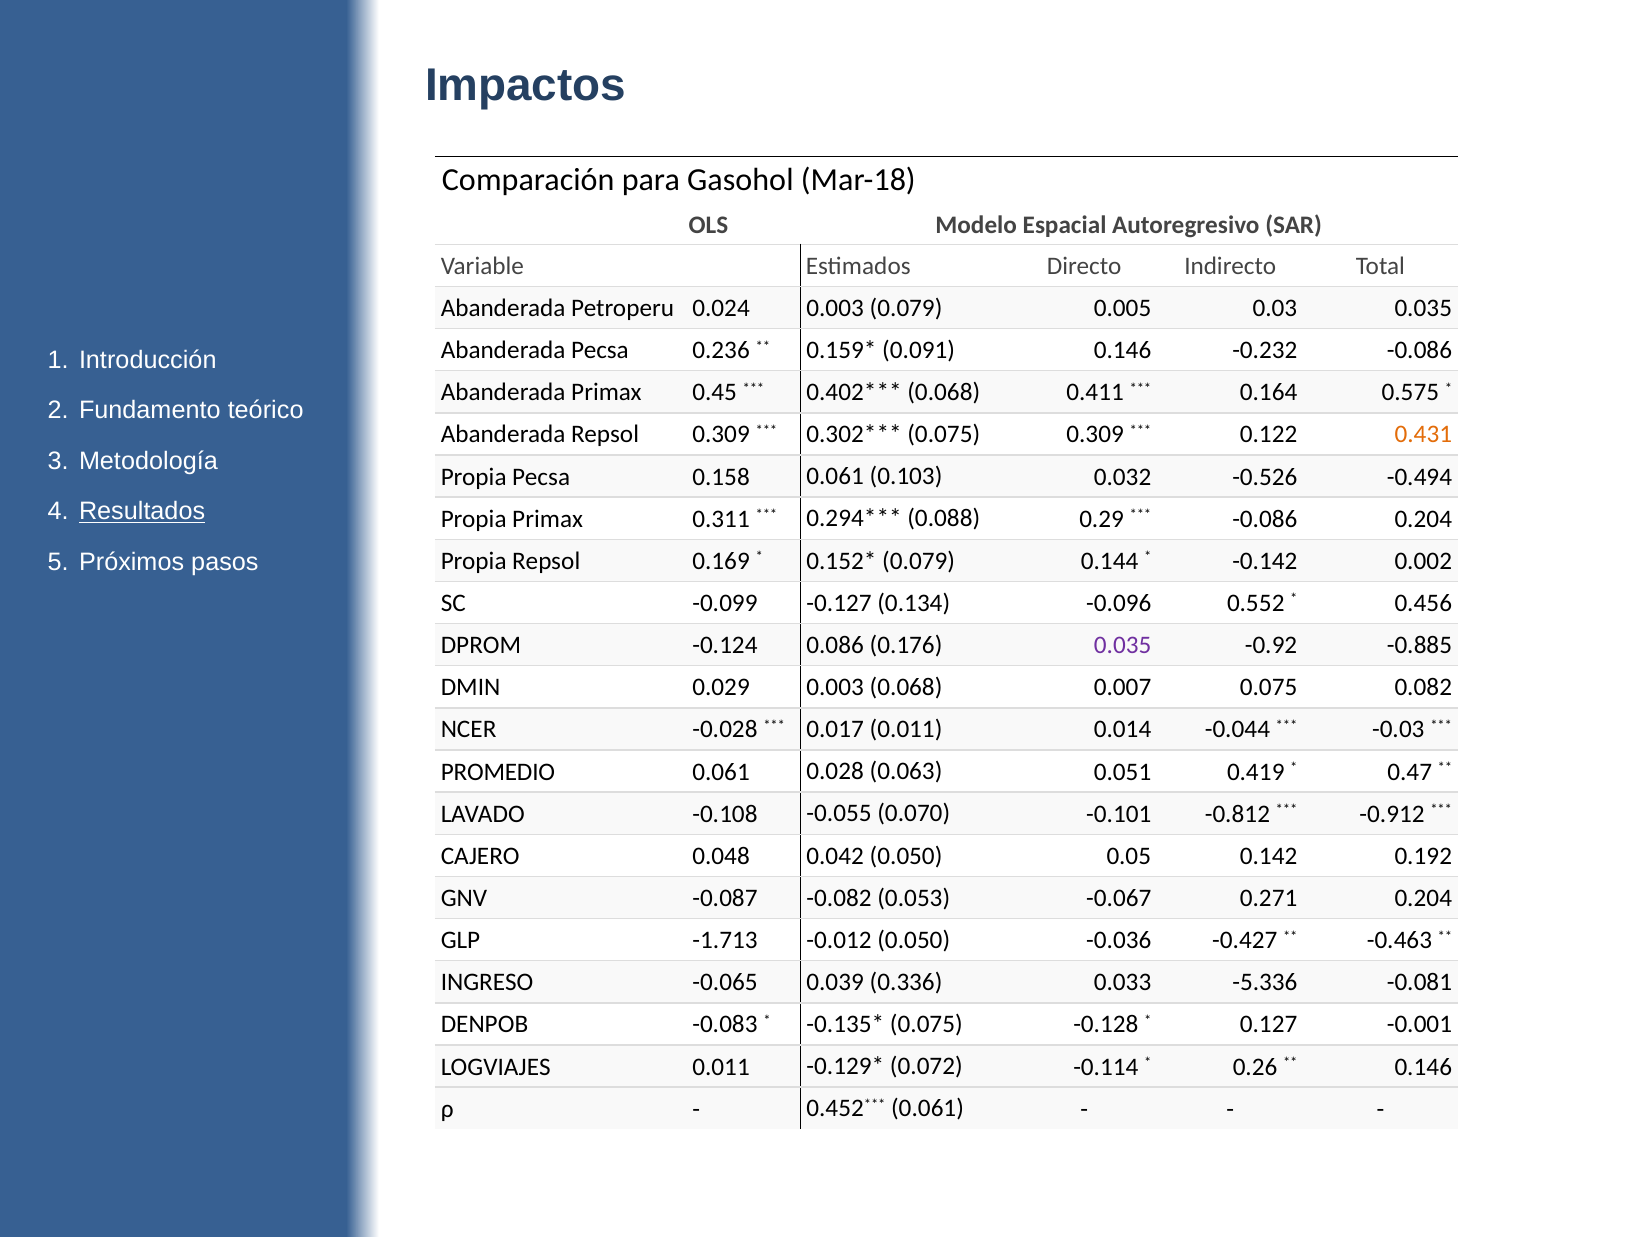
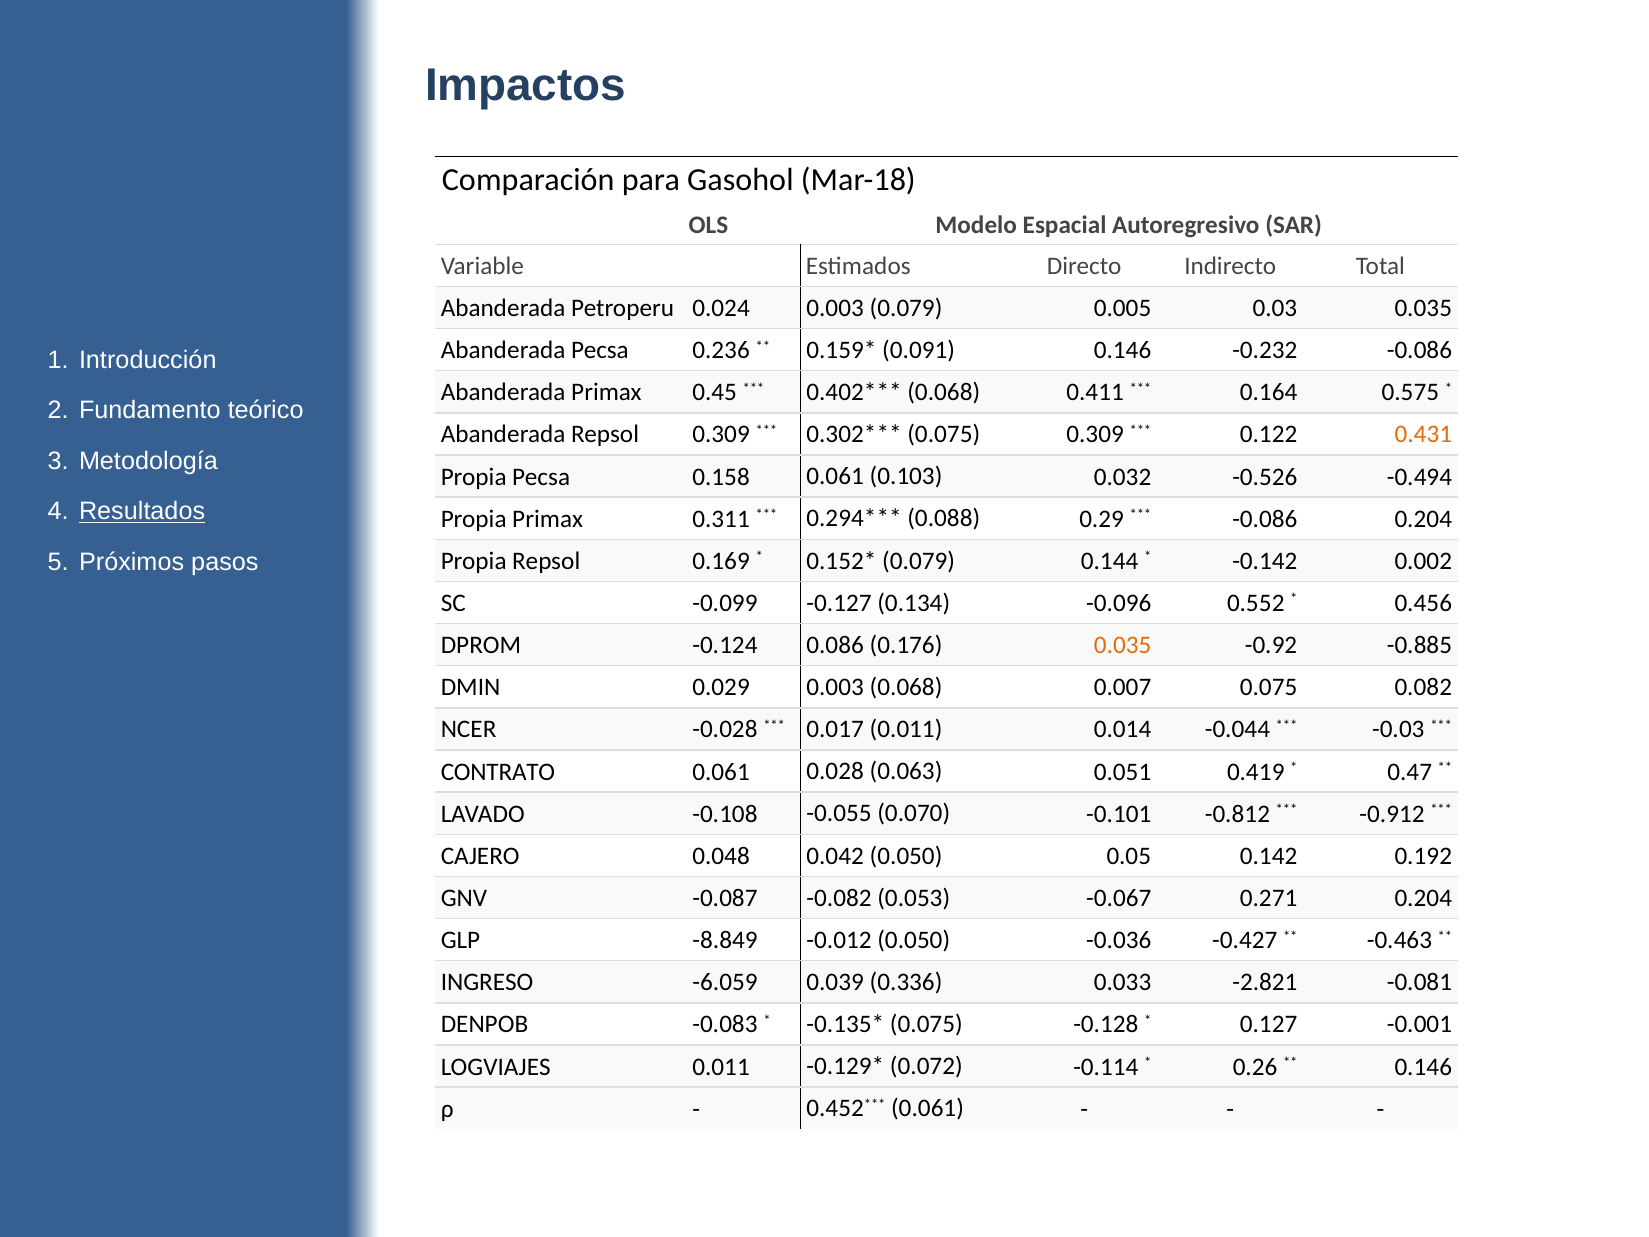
0.035 at (1123, 645) colour: purple -> orange
PROMEDIO: PROMEDIO -> CONTRATO
-1.713: -1.713 -> -8.849
-0.065: -0.065 -> -6.059
-5.336: -5.336 -> -2.821
